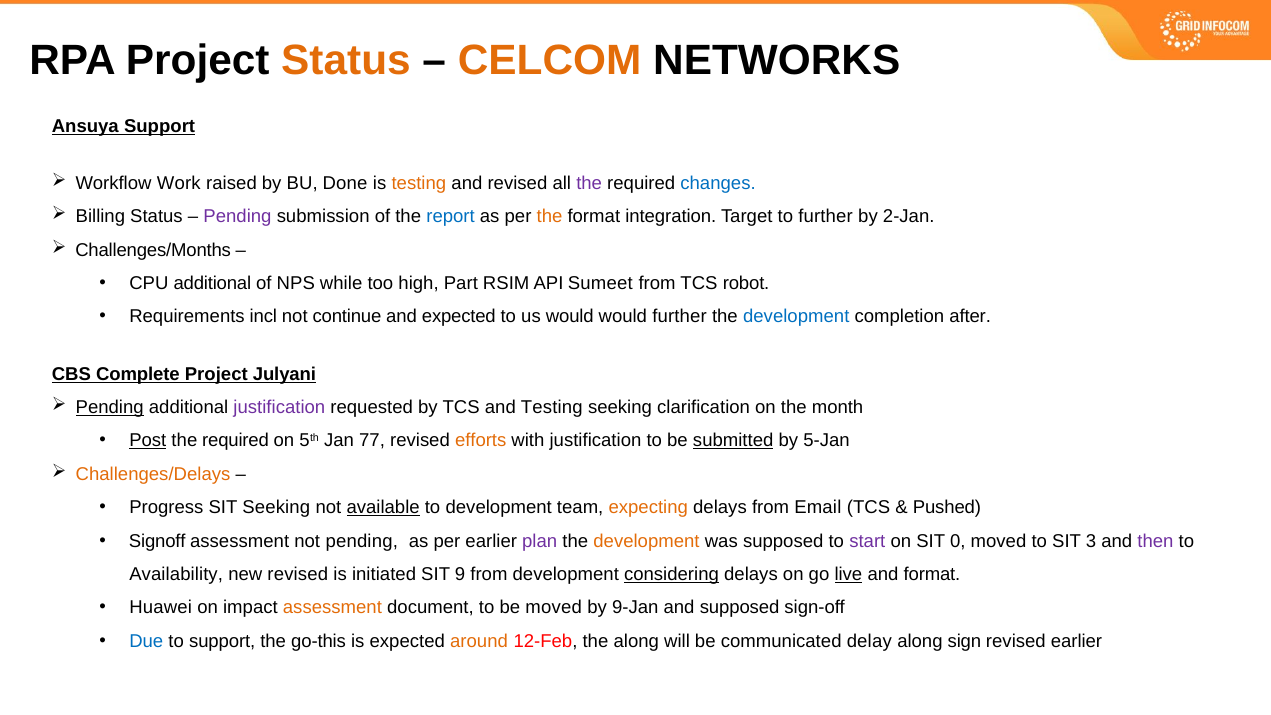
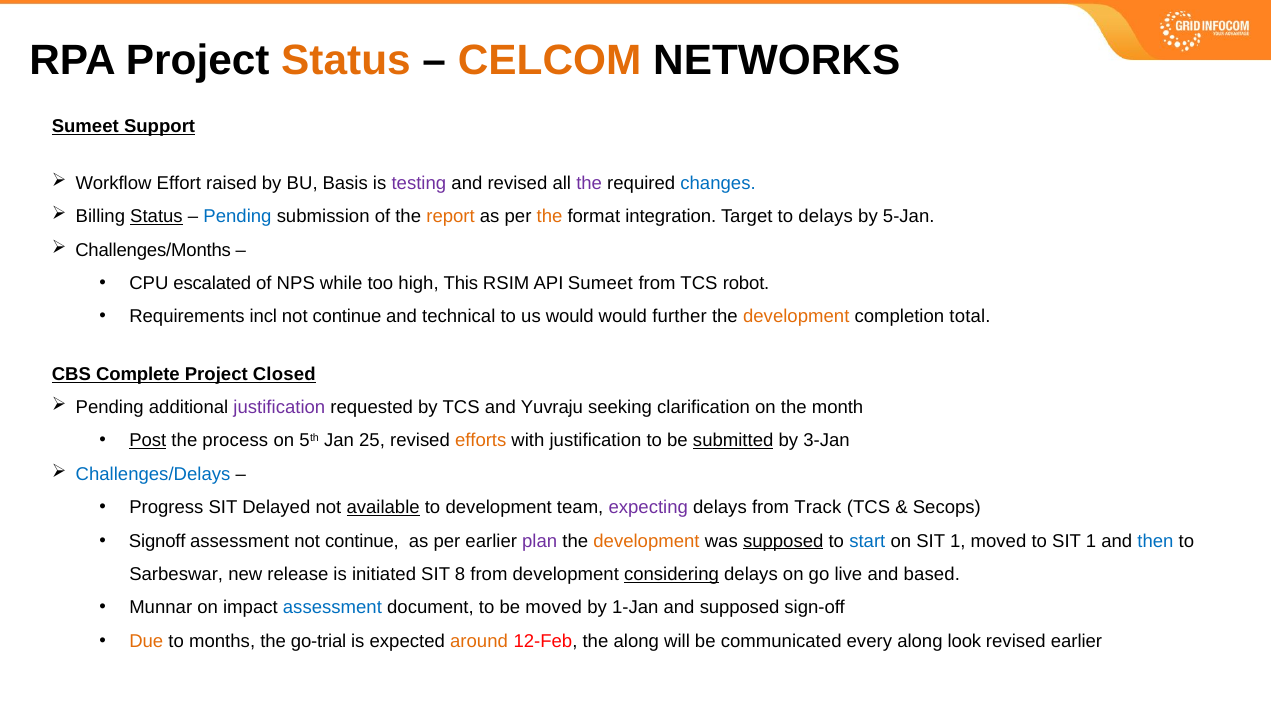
Ansuya at (85, 126): Ansuya -> Sumeet
Work: Work -> Effort
Done: Done -> Basis
testing at (419, 183) colour: orange -> purple
Status at (156, 217) underline: none -> present
Pending at (237, 217) colour: purple -> blue
report colour: blue -> orange
to further: further -> delays
2-Jan: 2-Jan -> 5-Jan
CPU additional: additional -> escalated
Part: Part -> This
and expected: expected -> technical
development at (796, 317) colour: blue -> orange
after: after -> total
Julyani: Julyani -> Closed
Pending at (110, 407) underline: present -> none
and Testing: Testing -> Yuvraju
required at (235, 441): required -> process
77: 77 -> 25
5-Jan: 5-Jan -> 3-Jan
Challenges/Delays colour: orange -> blue
SIT Seeking: Seeking -> Delayed
expecting colour: orange -> purple
Email: Email -> Track
Pushed: Pushed -> Secops
assessment not pending: pending -> continue
supposed at (783, 541) underline: none -> present
start colour: purple -> blue
on SIT 0: 0 -> 1
to SIT 3: 3 -> 1
then colour: purple -> blue
Availability: Availability -> Sarbeswar
new revised: revised -> release
9: 9 -> 8
live underline: present -> none
and format: format -> based
Huawei: Huawei -> Munnar
assessment at (332, 608) colour: orange -> blue
9-Jan: 9-Jan -> 1-Jan
Due colour: blue -> orange
to support: support -> months
go-this: go-this -> go-trial
delay: delay -> every
sign: sign -> look
